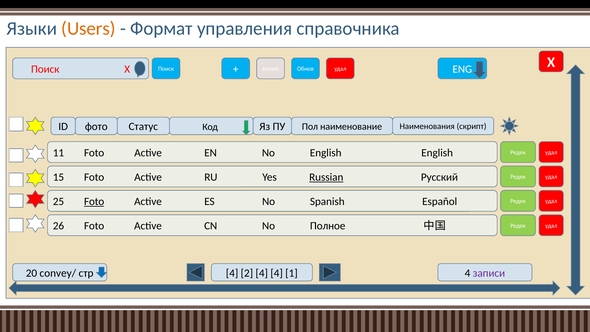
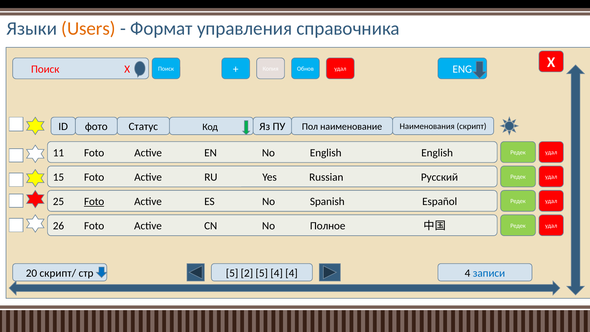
Russian underline: present -> none
convey/: convey/ -> скрипт/
стр 4: 4 -> 5
2 4: 4 -> 5
4 1: 1 -> 4
записи colour: purple -> blue
